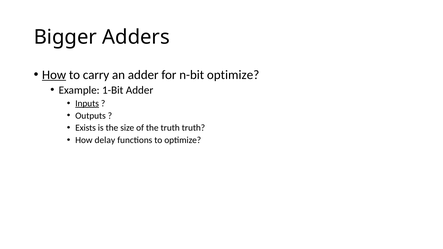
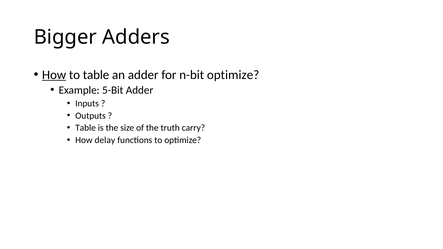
to carry: carry -> table
1-Bit: 1-Bit -> 5-Bit
Inputs underline: present -> none
Exists at (86, 128): Exists -> Table
truth truth: truth -> carry
